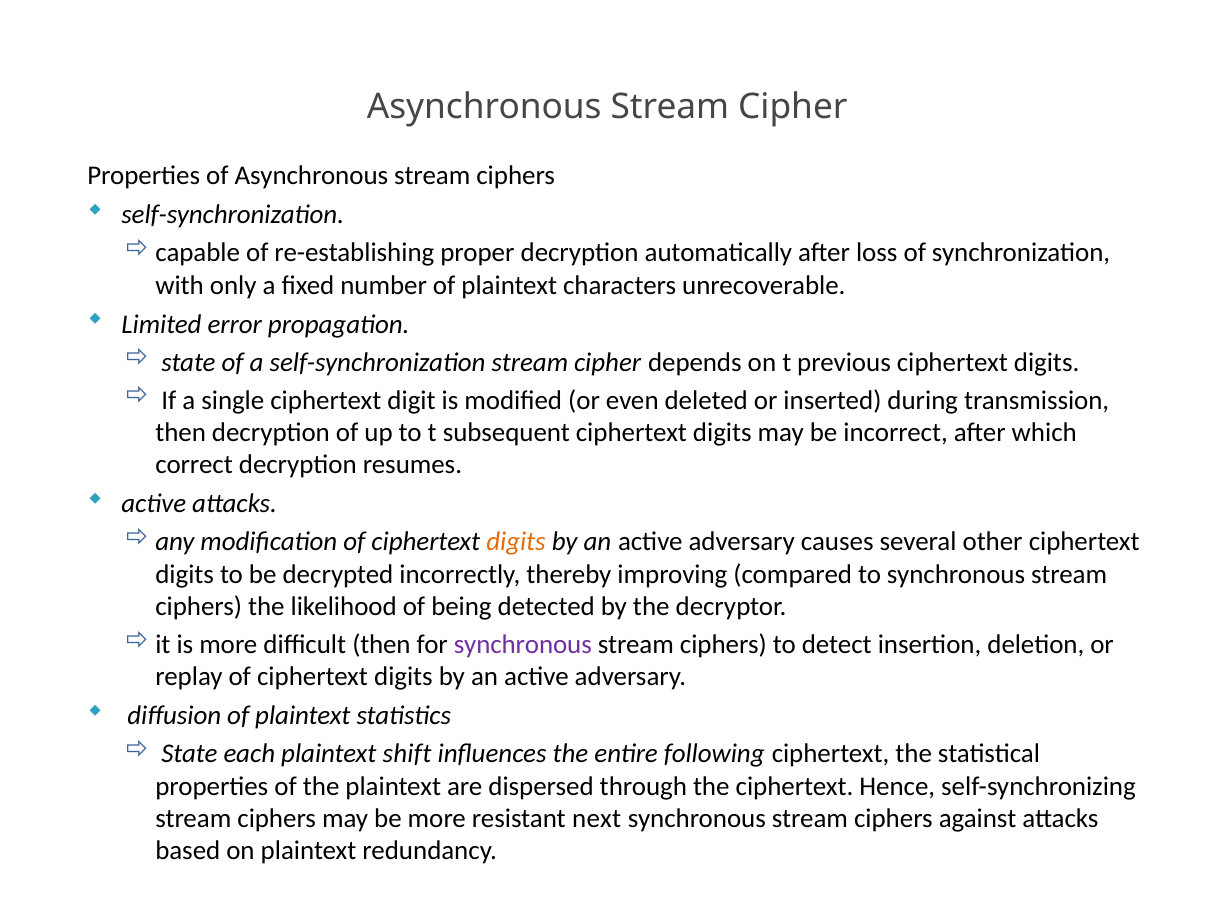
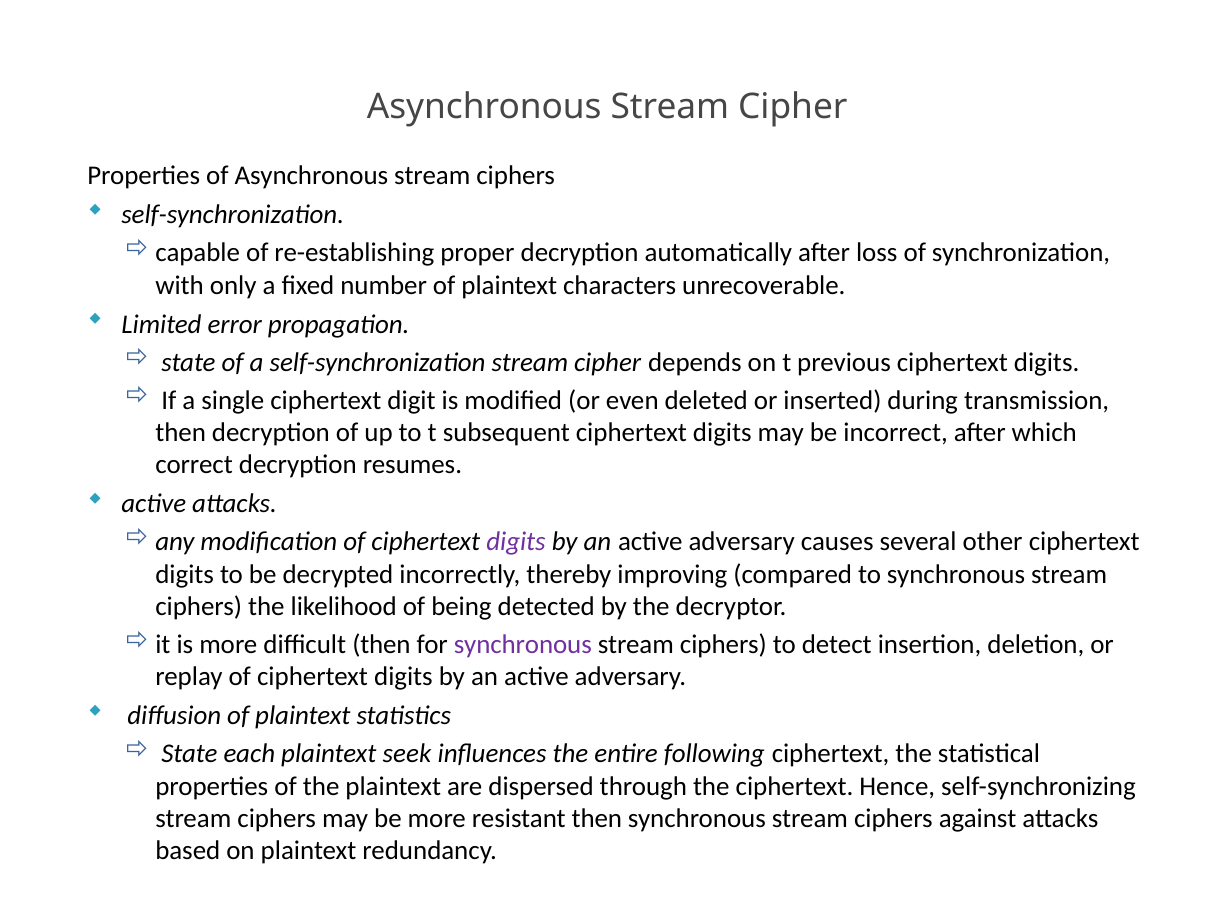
digits at (516, 542) colour: orange -> purple
shift: shift -> seek
resistant next: next -> then
